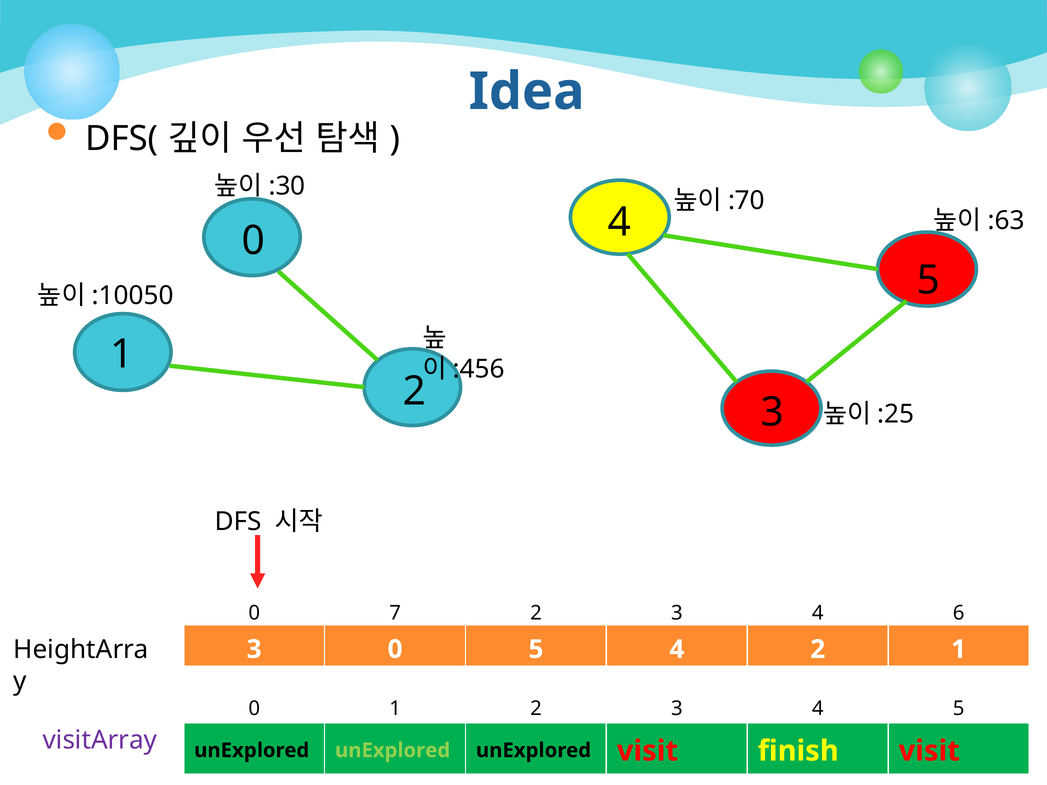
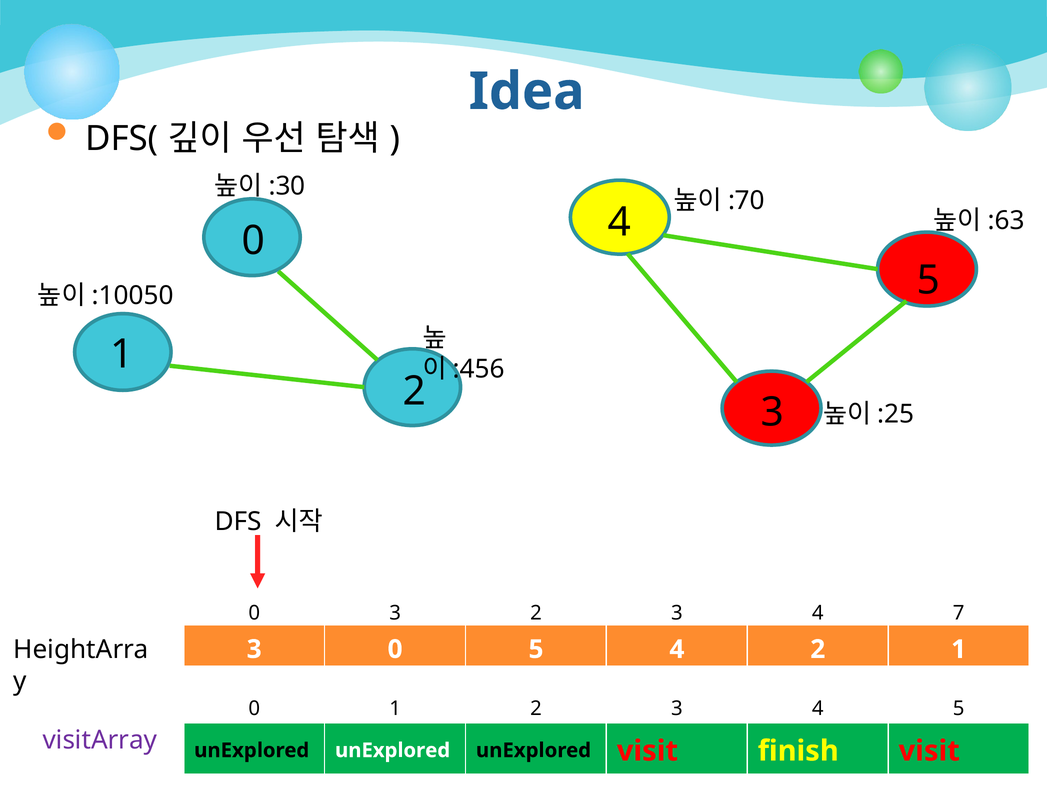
0 7: 7 -> 3
6: 6 -> 7
unExplored at (393, 751) colour: light green -> white
